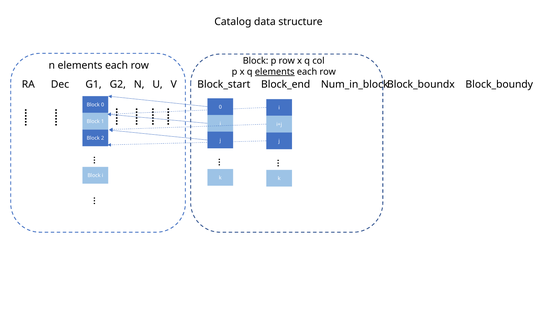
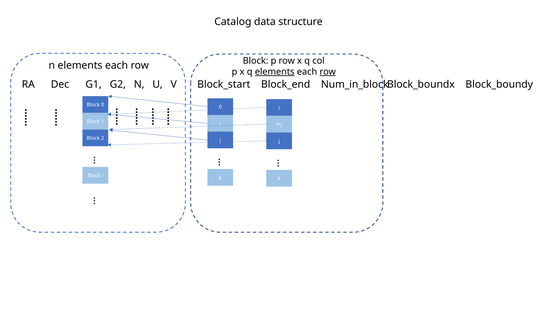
row at (328, 72) underline: none -> present
